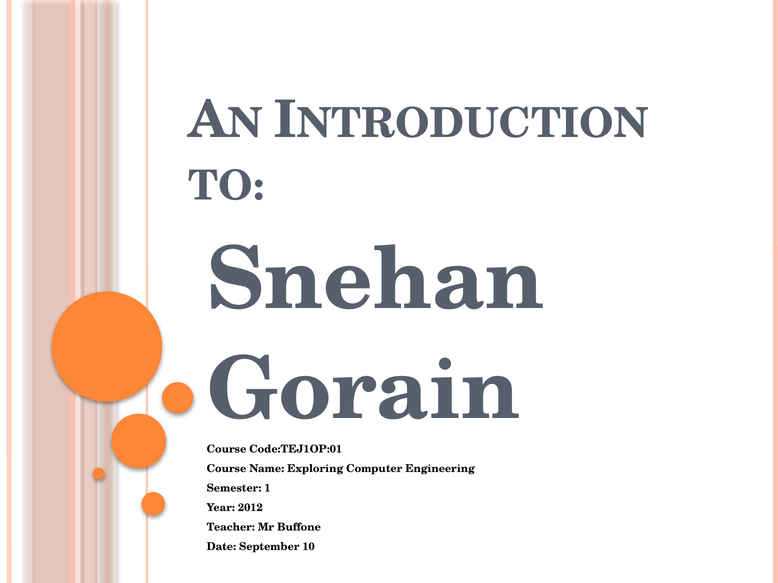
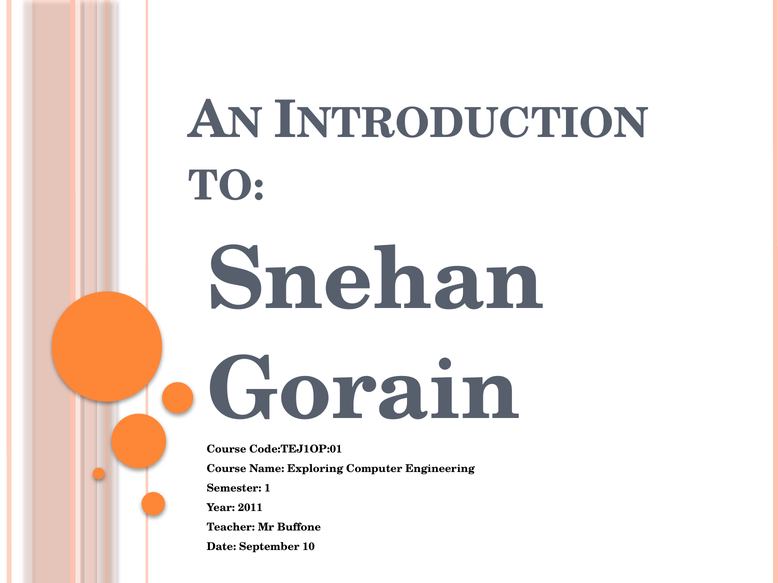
2012: 2012 -> 2011
